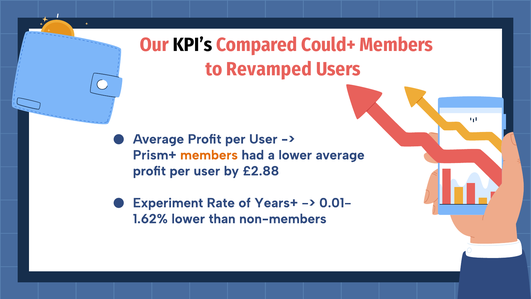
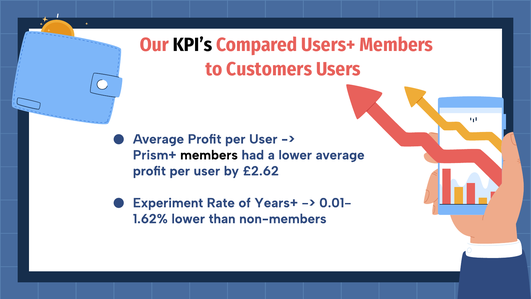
Could+: Could+ -> Users+
Revamped: Revamped -> Customers
members at (209, 155) colour: orange -> black
£2.88: £2.88 -> £2.62
